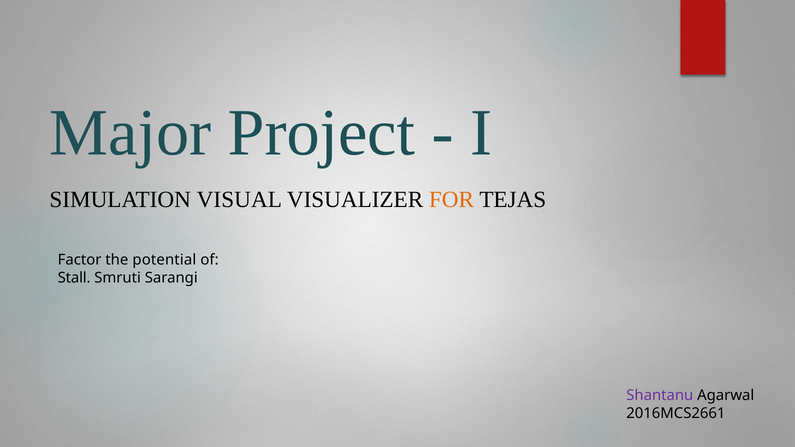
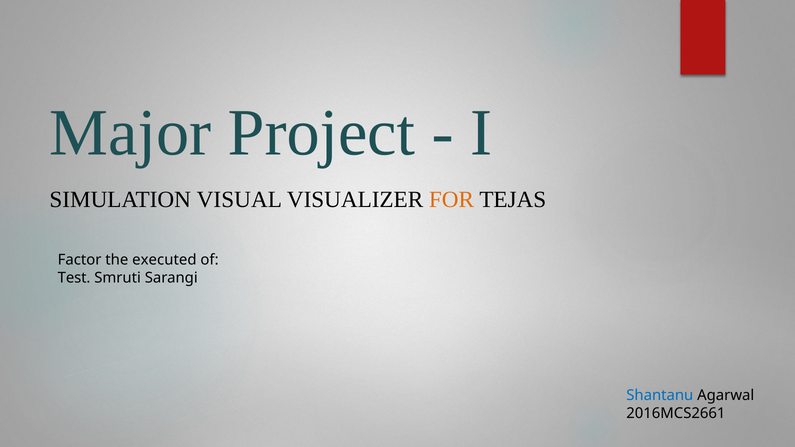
potential: potential -> executed
Stall: Stall -> Test
Shantanu colour: purple -> blue
